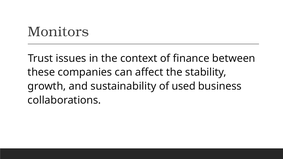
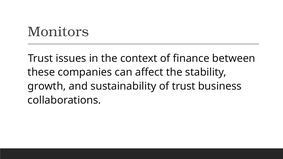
of used: used -> trust
